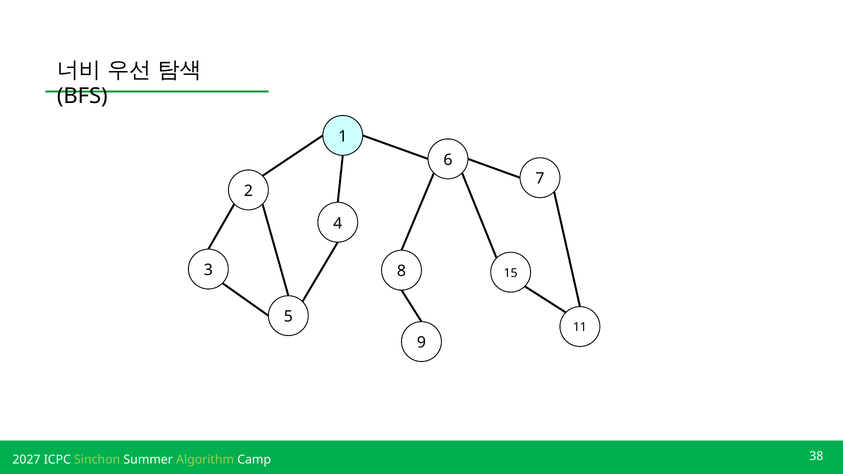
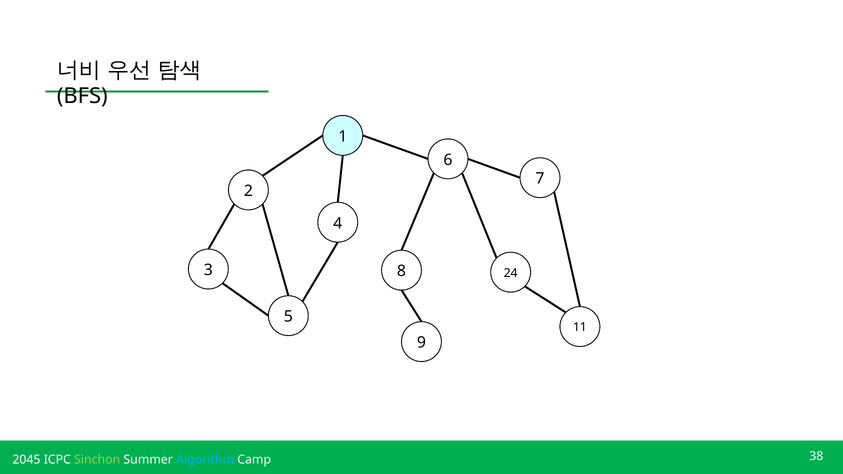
15: 15 -> 24
2027: 2027 -> 2045
Algorithm colour: light green -> light blue
